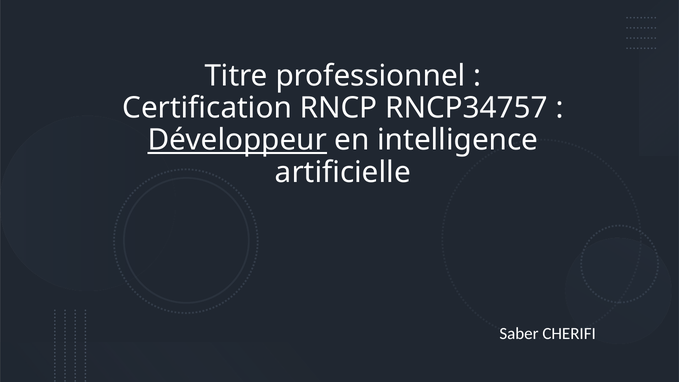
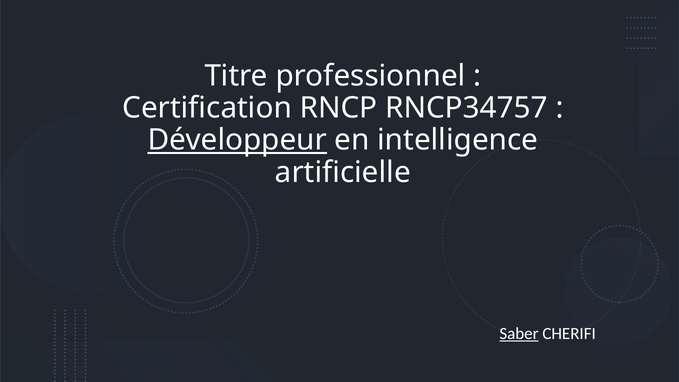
Saber underline: none -> present
